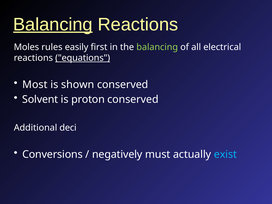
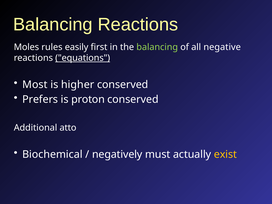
Balancing at (53, 24) underline: present -> none
electrical: electrical -> negative
shown: shown -> higher
Solvent: Solvent -> Prefers
deci: deci -> atto
Conversions: Conversions -> Biochemical
exist colour: light blue -> yellow
